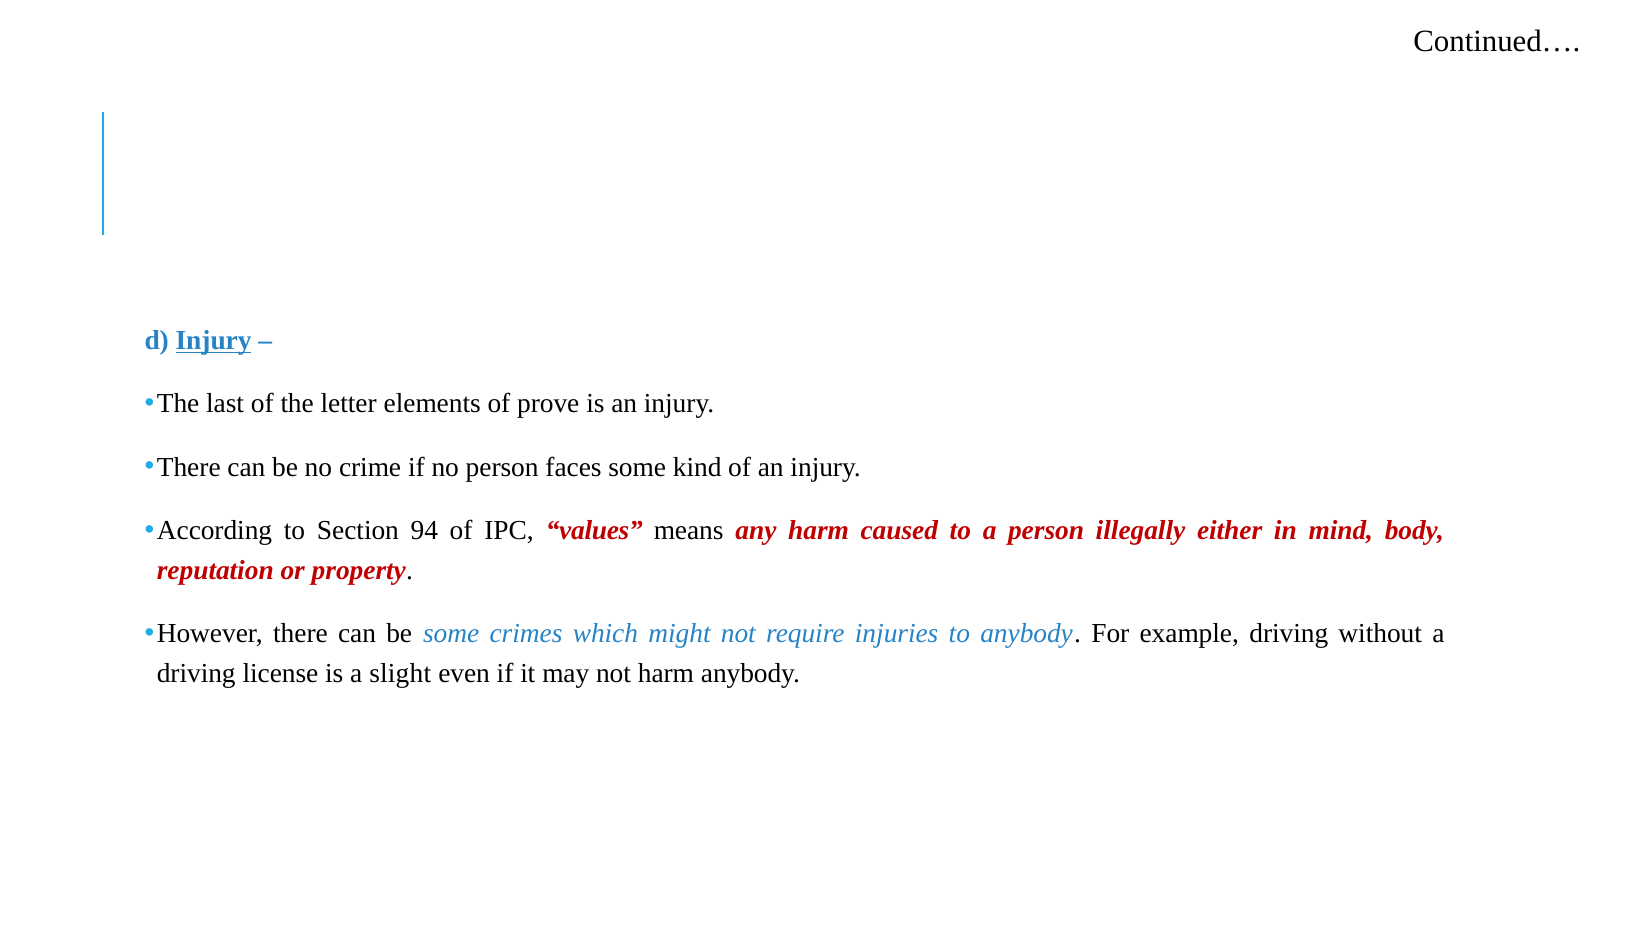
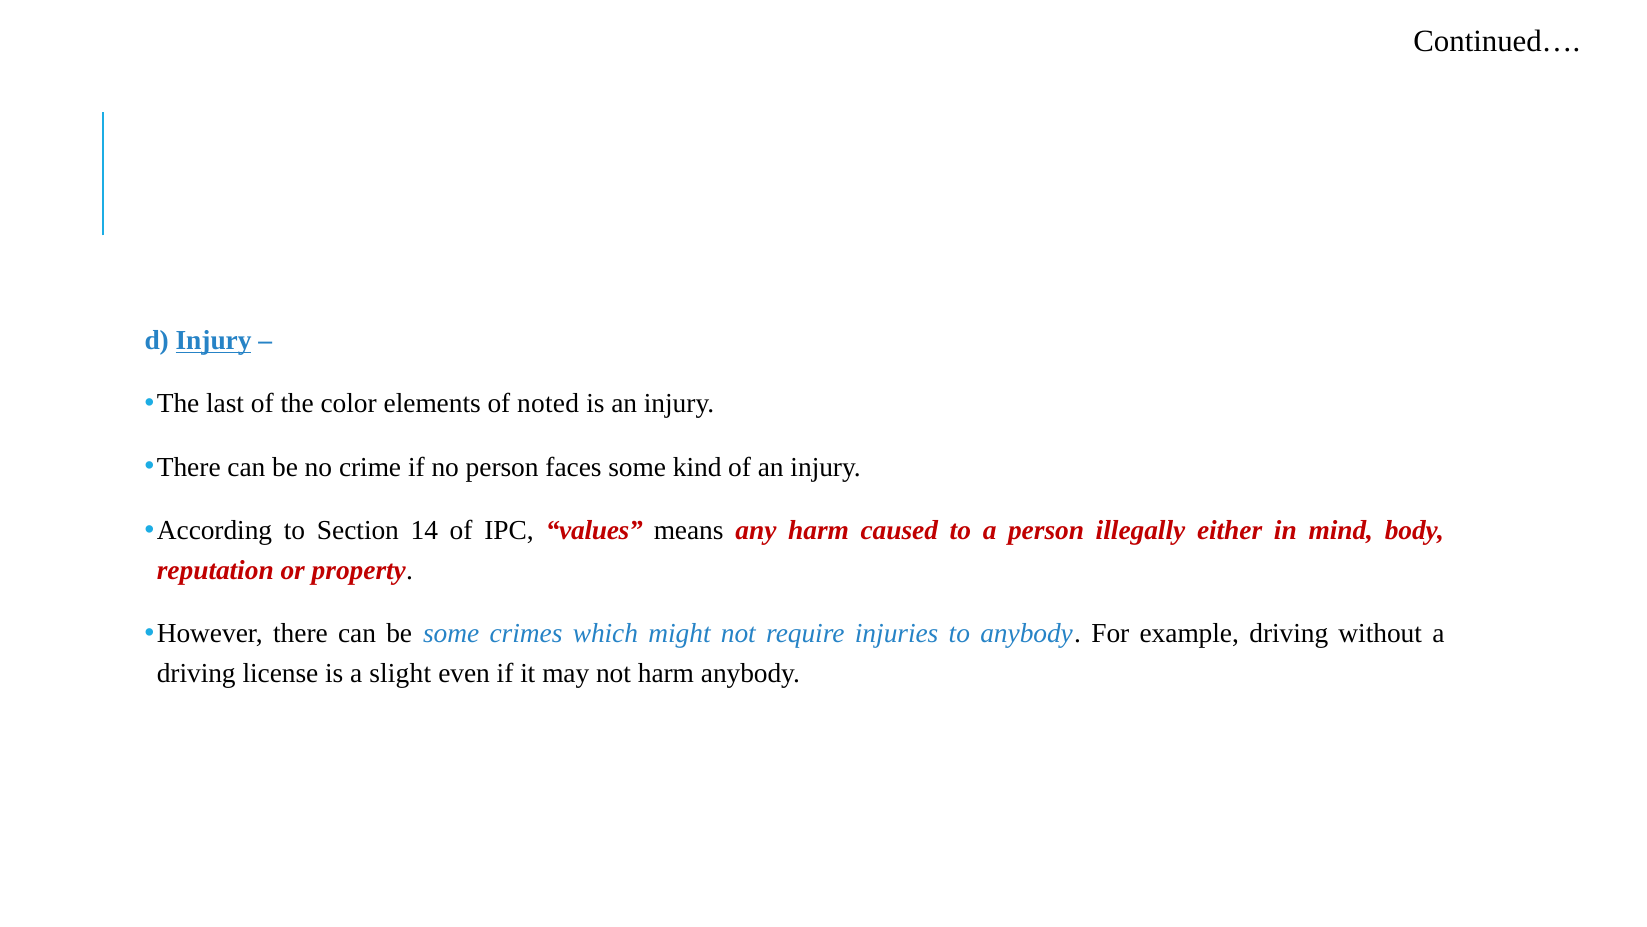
letter: letter -> color
prove: prove -> noted
94: 94 -> 14
